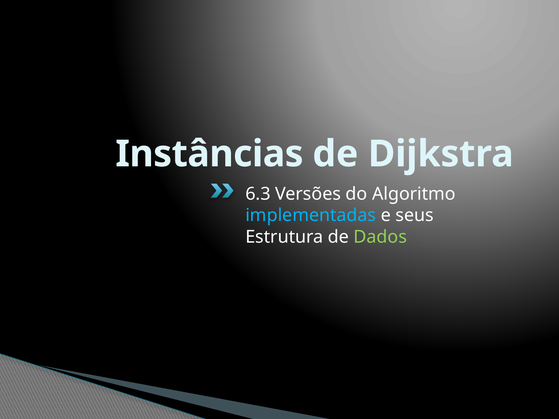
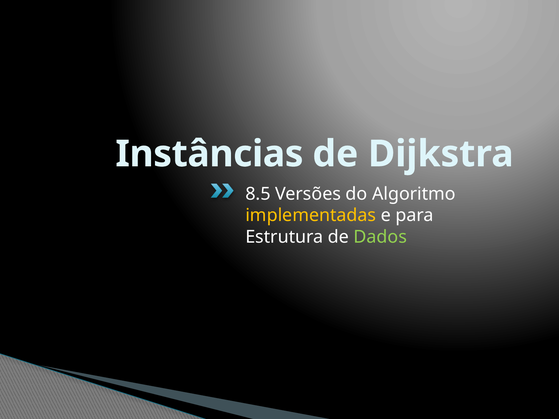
6.3: 6.3 -> 8.5
implementadas colour: light blue -> yellow
seus: seus -> para
